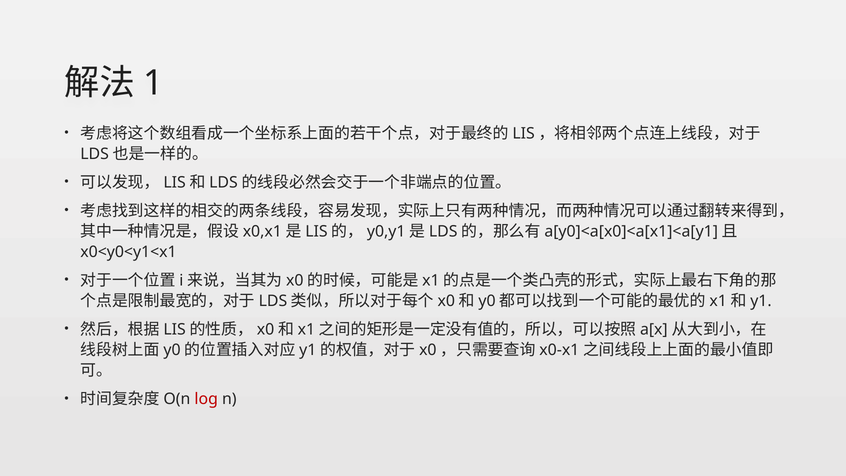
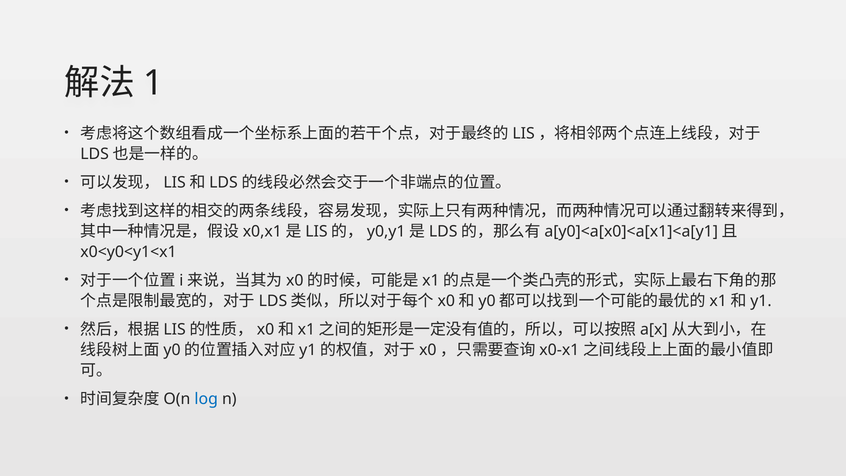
log colour: red -> blue
